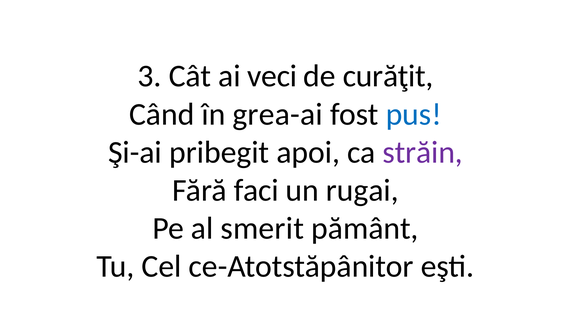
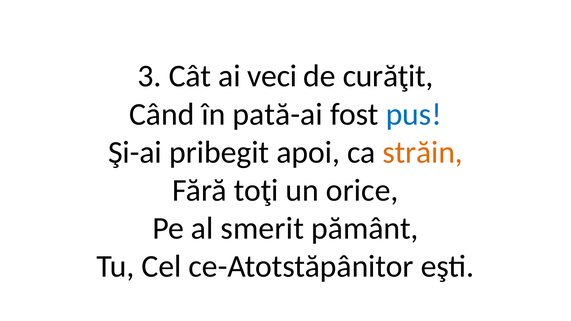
grea-ai: grea-ai -> pată-ai
străin colour: purple -> orange
faci: faci -> toţi
rugai: rugai -> orice
